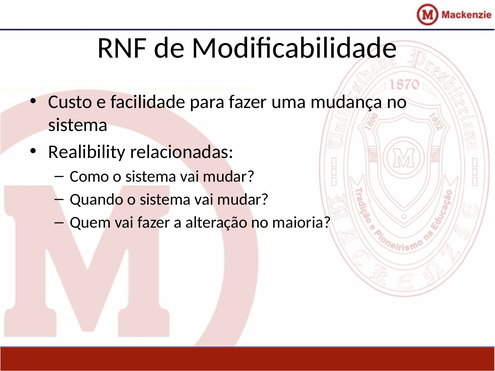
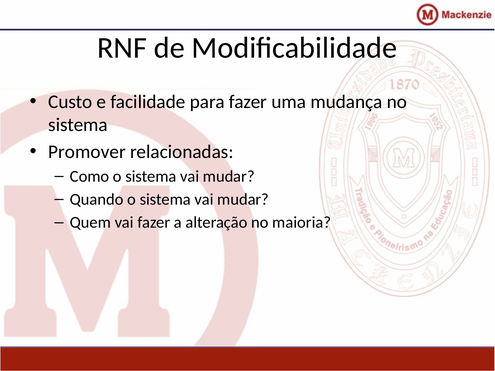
Realibility: Realibility -> Promover
